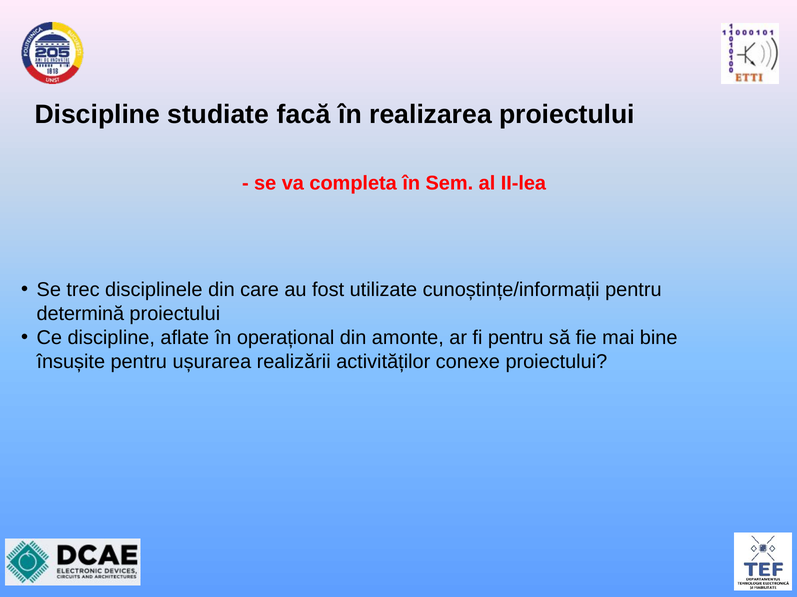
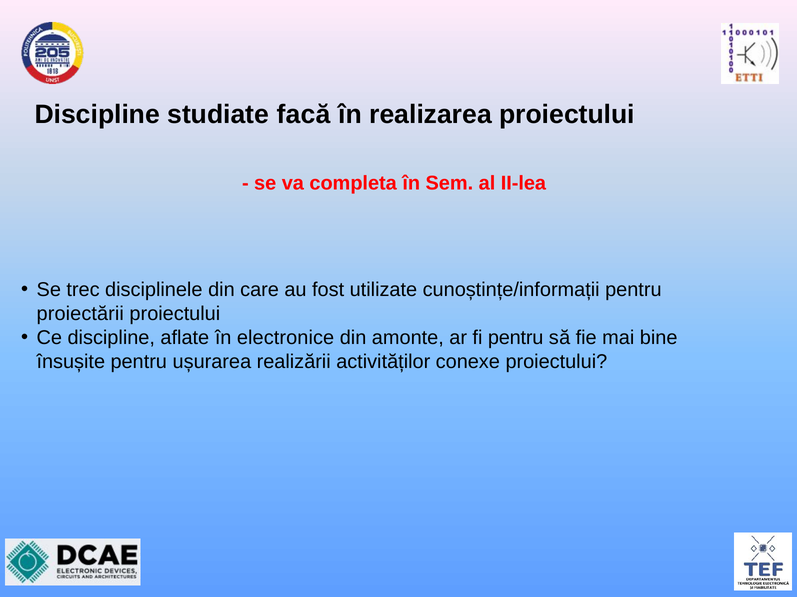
determină: determină -> proiectării
operațional: operațional -> electronice
